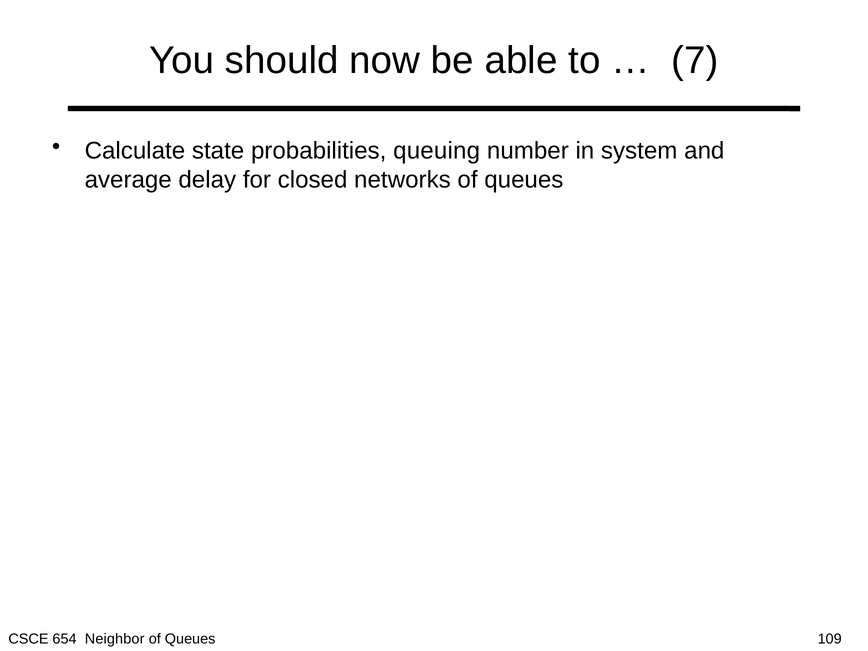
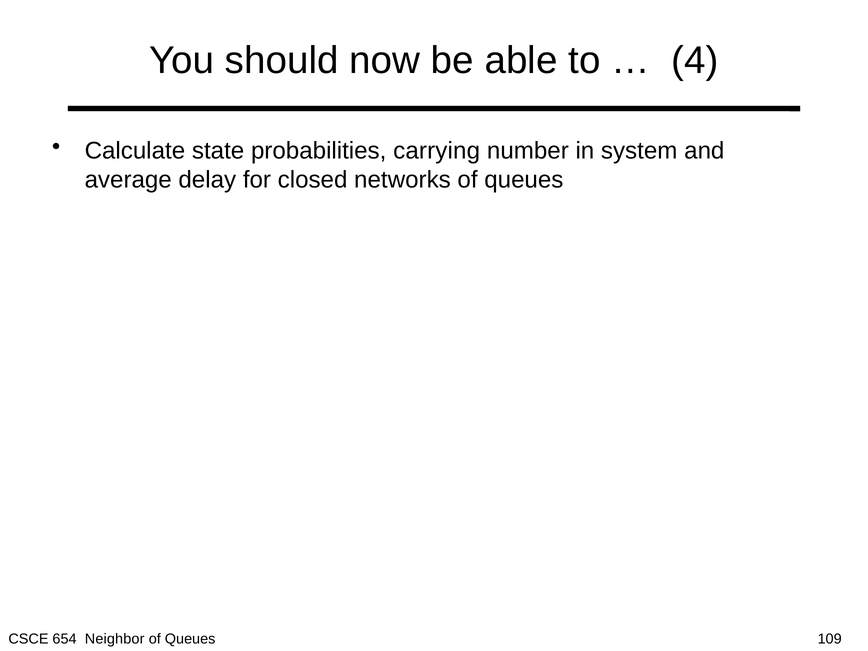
7: 7 -> 4
queuing: queuing -> carrying
